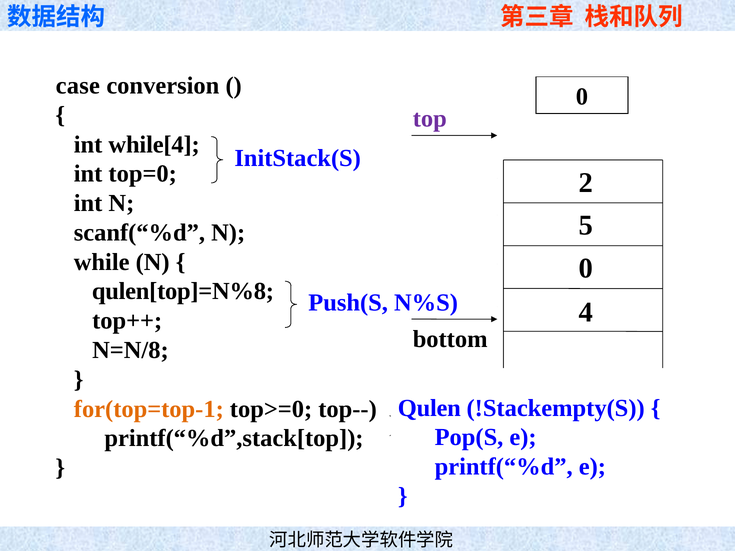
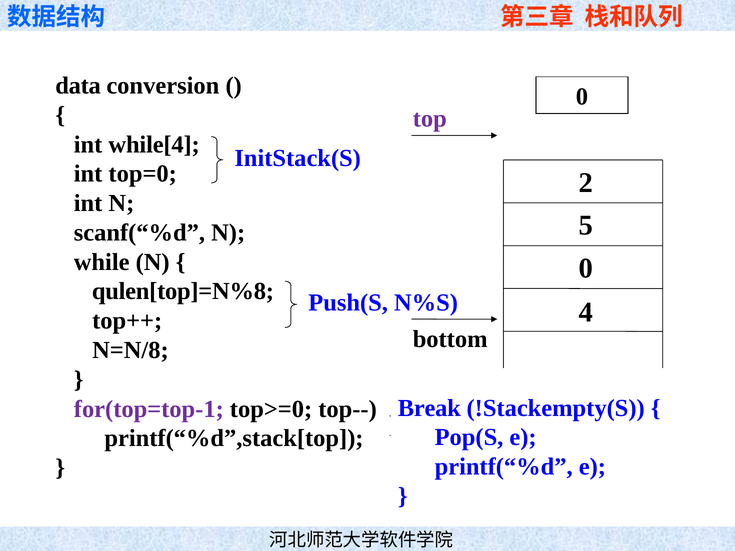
case: case -> data
Qulen: Qulen -> Break
for(top=top-1 colour: orange -> purple
